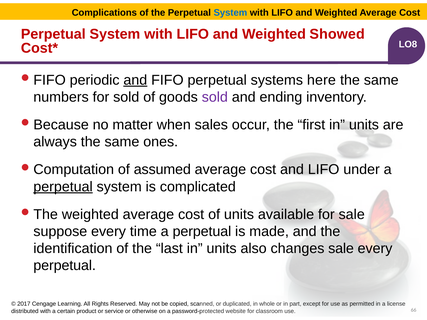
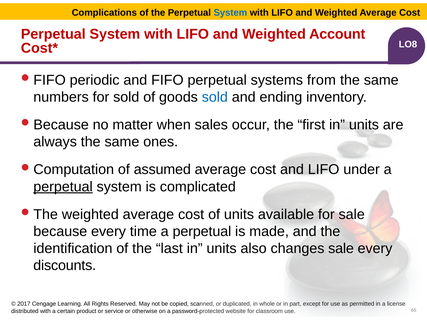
Showed: Showed -> Account
and at (135, 80) underline: present -> none
here: here -> from
sold at (215, 97) colour: purple -> blue
suppose: suppose -> because
perpetual at (65, 266): perpetual -> discounts
